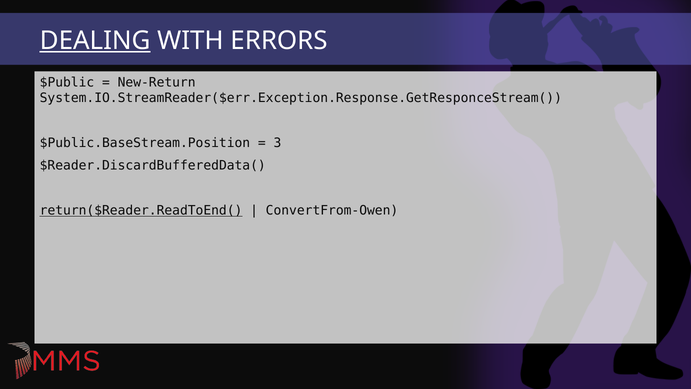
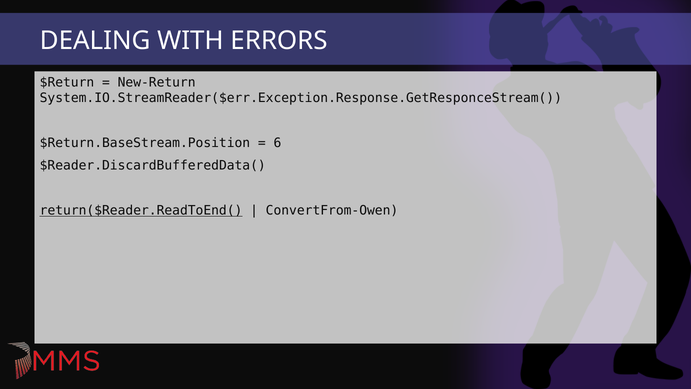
DEALING underline: present -> none
$Public: $Public -> $Return
$Public.BaseStream.Position: $Public.BaseStream.Position -> $Return.BaseStream.Position
3: 3 -> 6
